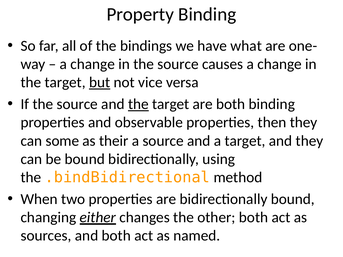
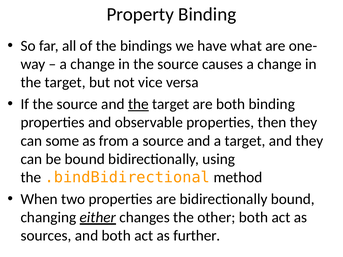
but underline: present -> none
their: their -> from
named: named -> further
